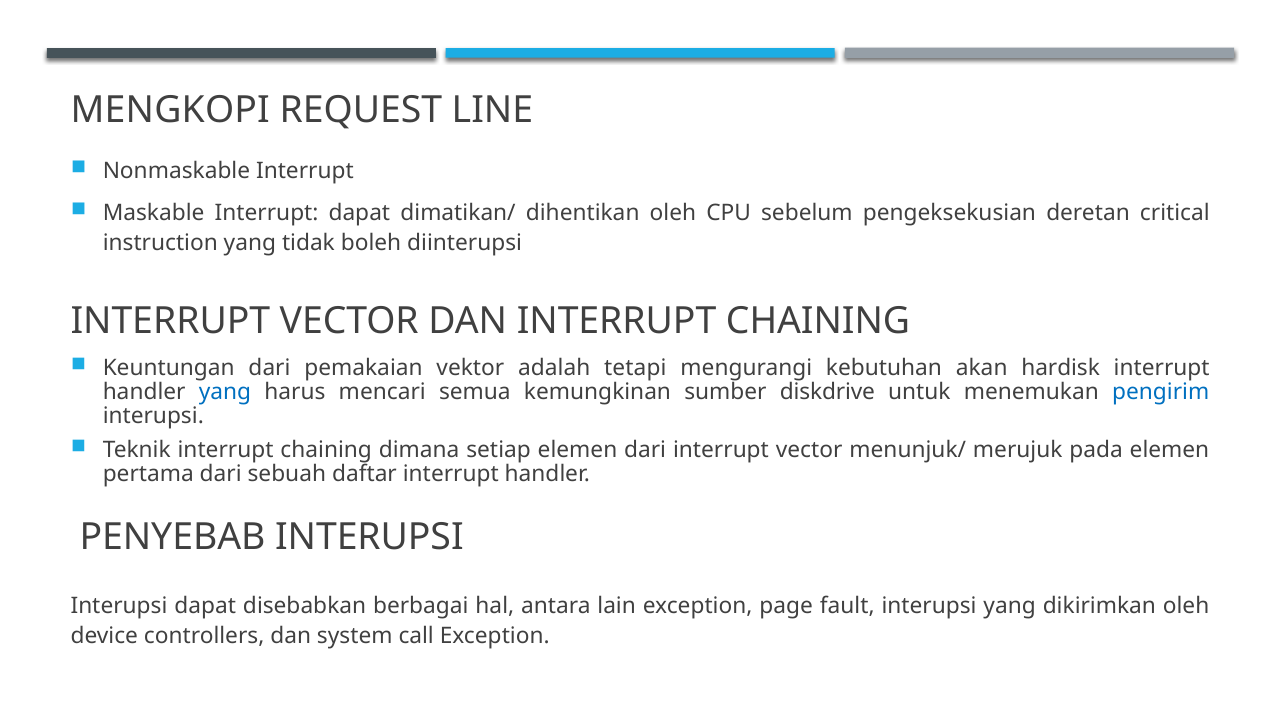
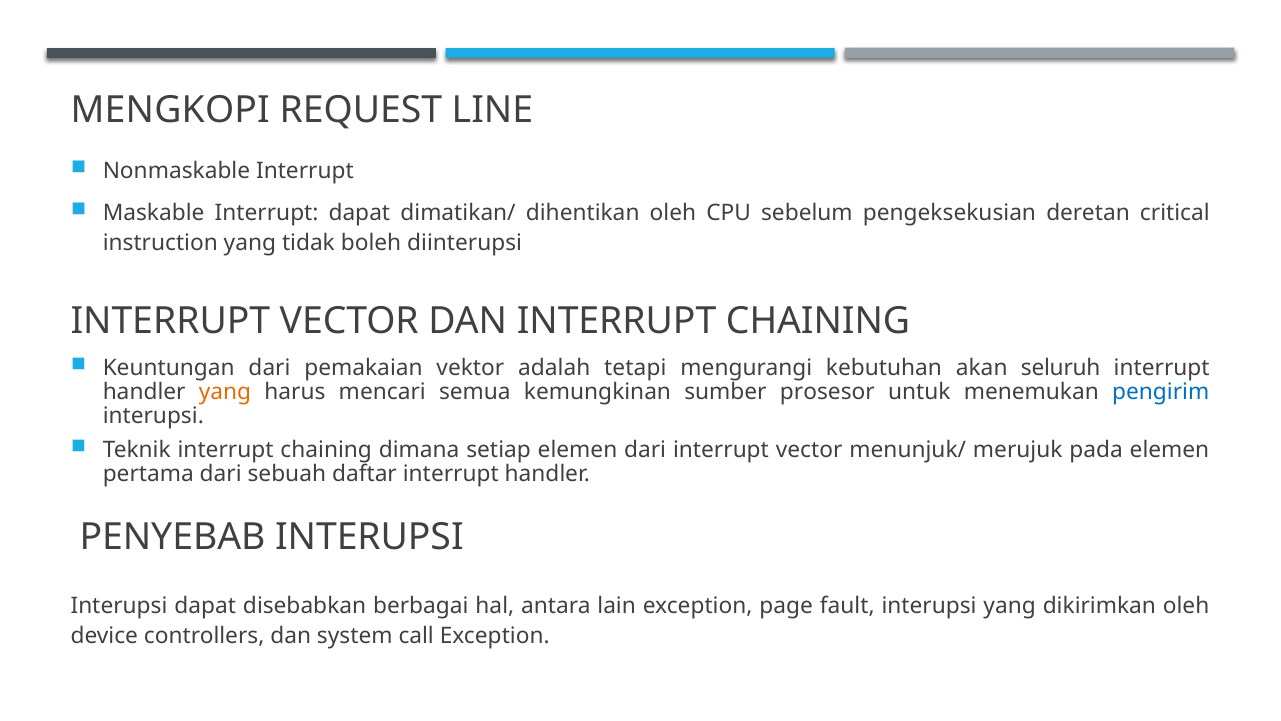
hardisk: hardisk -> seluruh
yang at (225, 392) colour: blue -> orange
diskdrive: diskdrive -> prosesor
